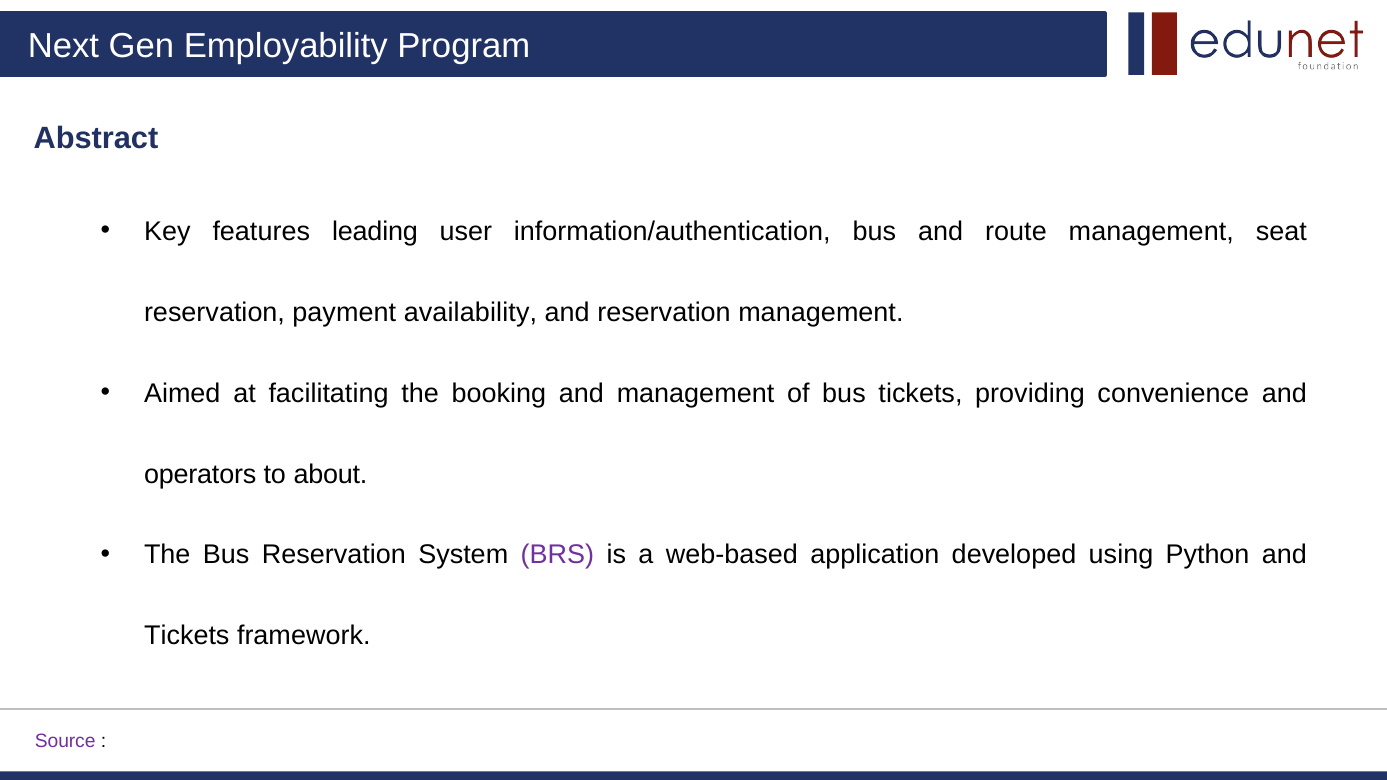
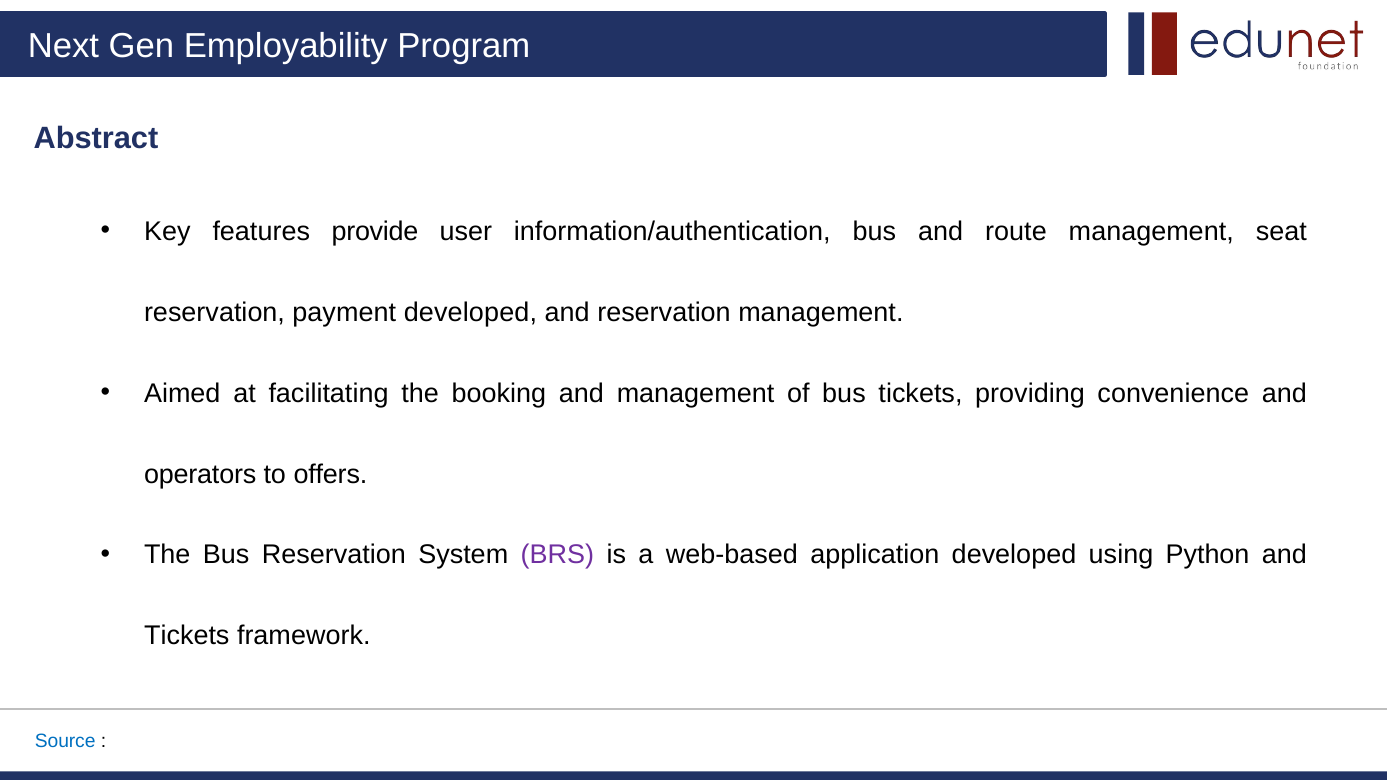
leading: leading -> provide
payment availability: availability -> developed
about: about -> offers
Source colour: purple -> blue
